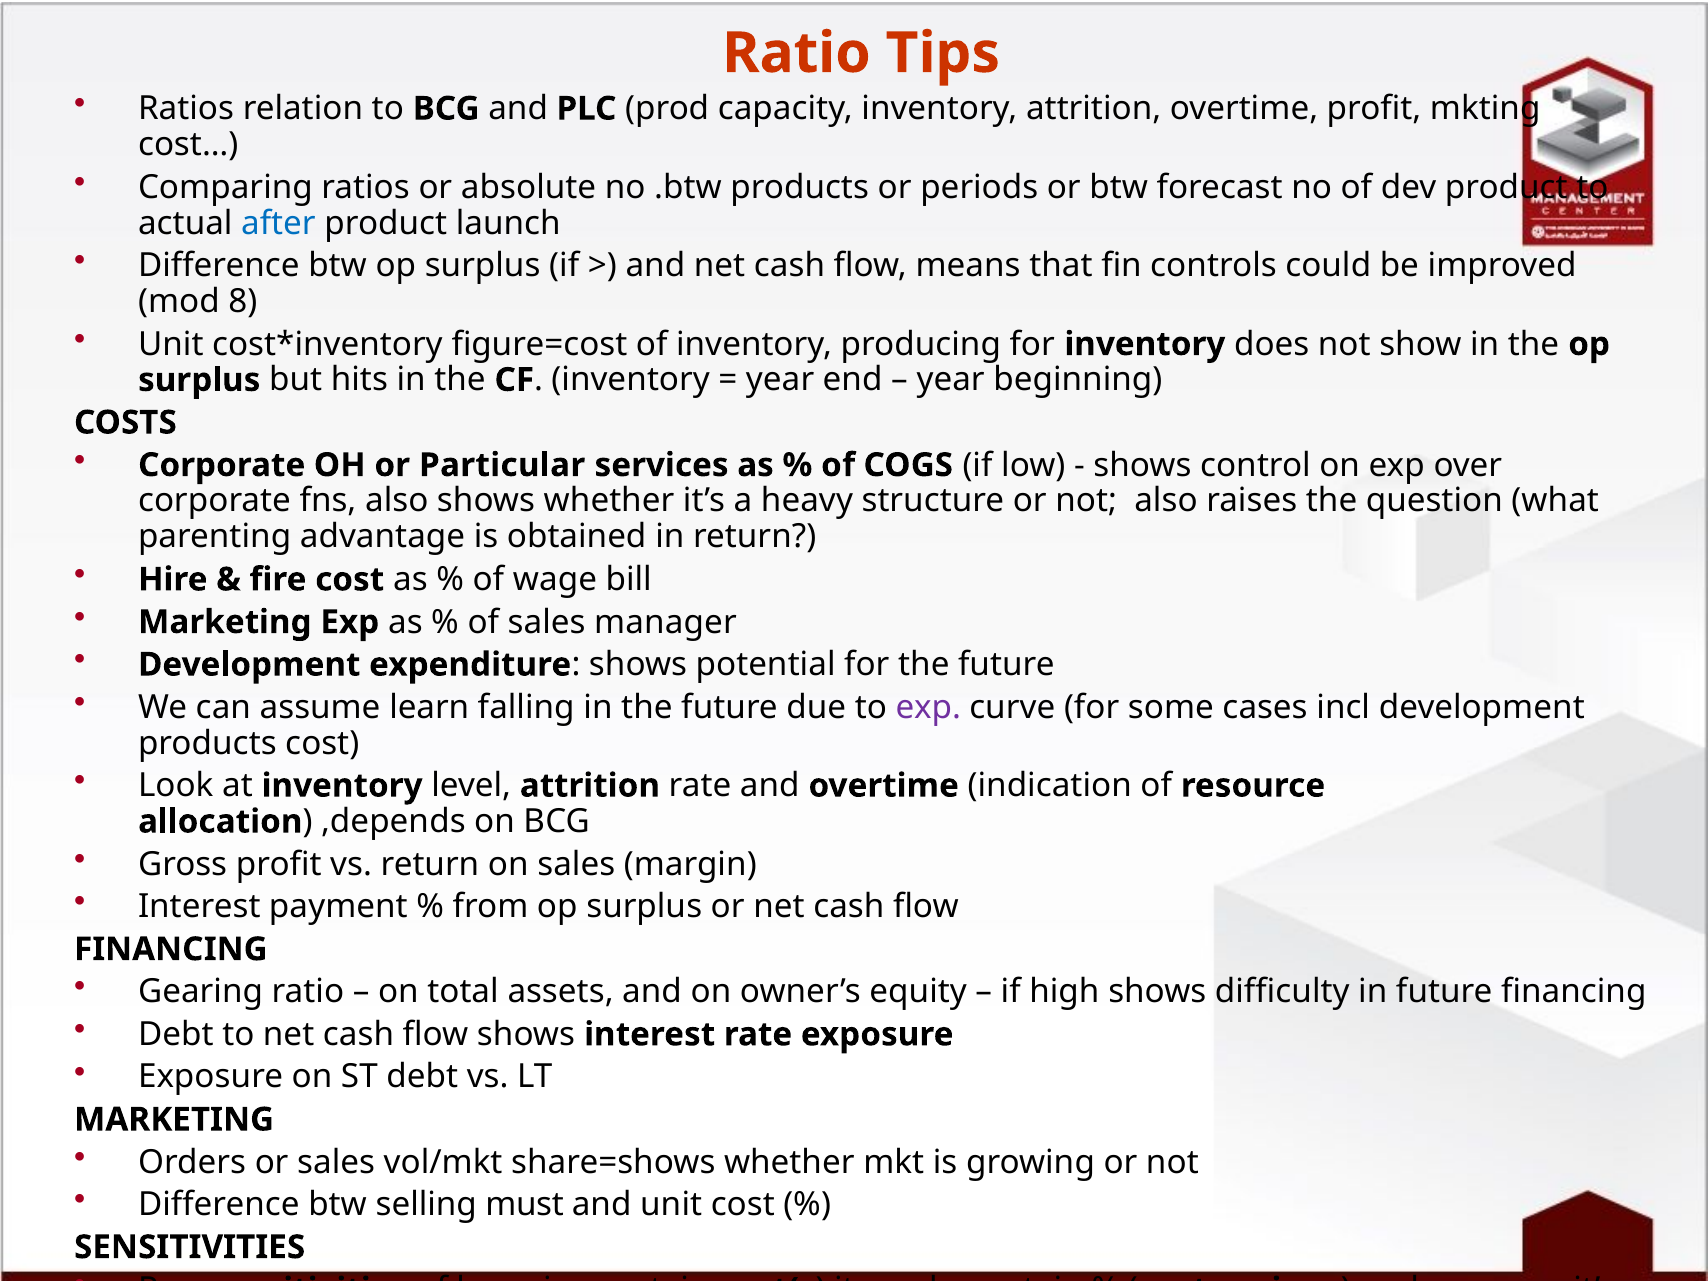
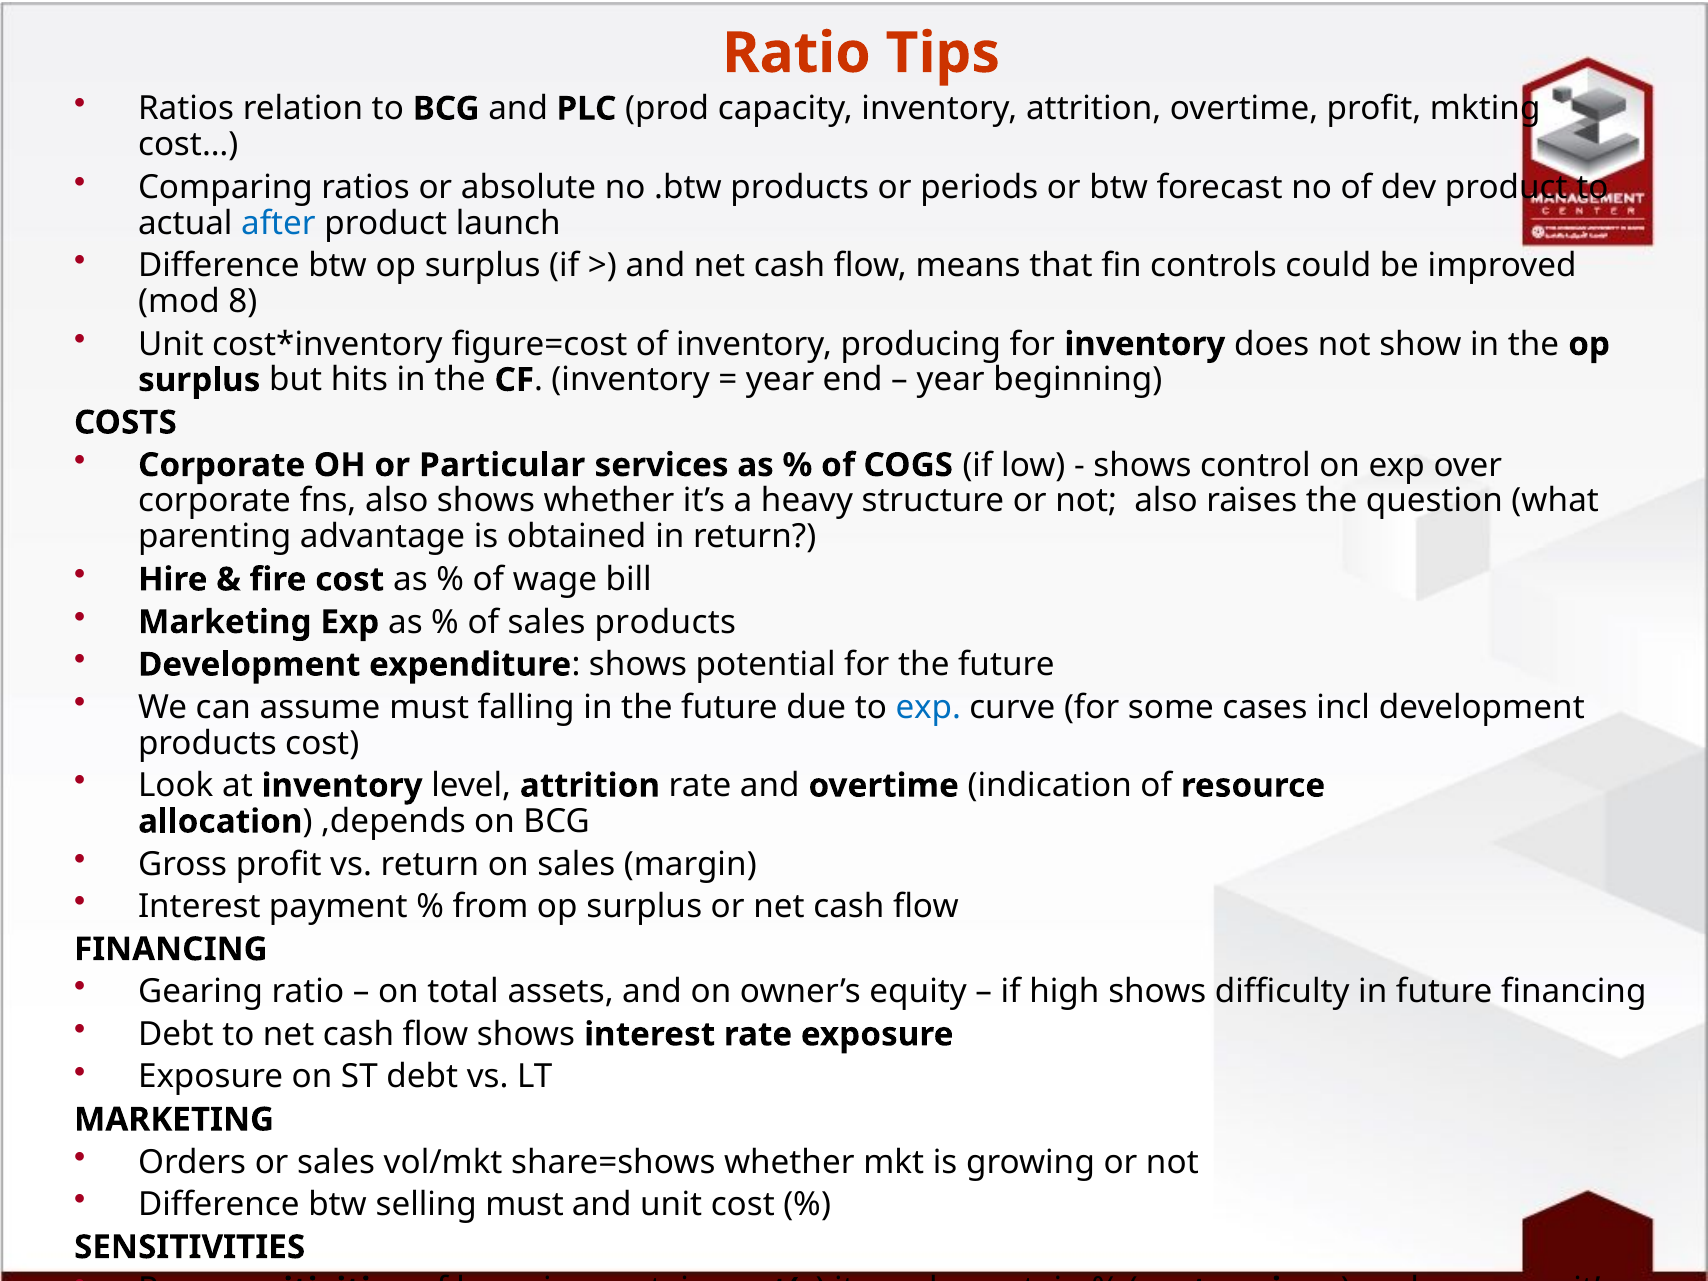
sales manager: manager -> products
assume learn: learn -> must
exp at (928, 707) colour: purple -> blue
